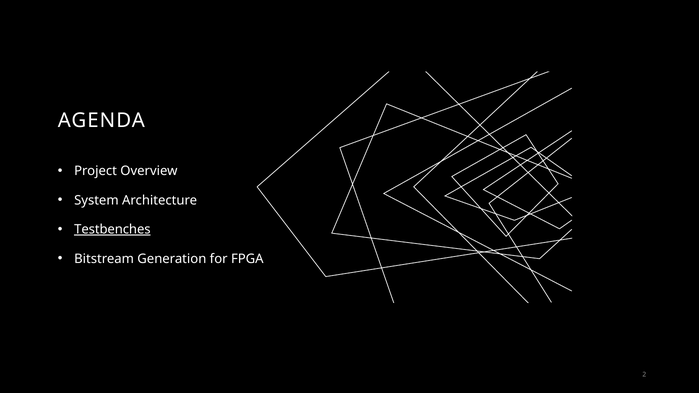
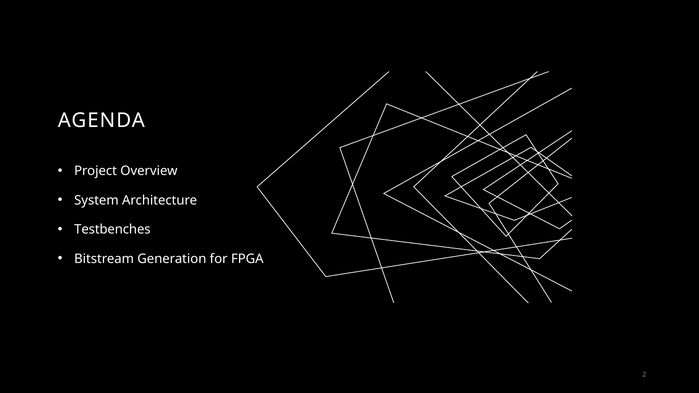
Testbenches underline: present -> none
